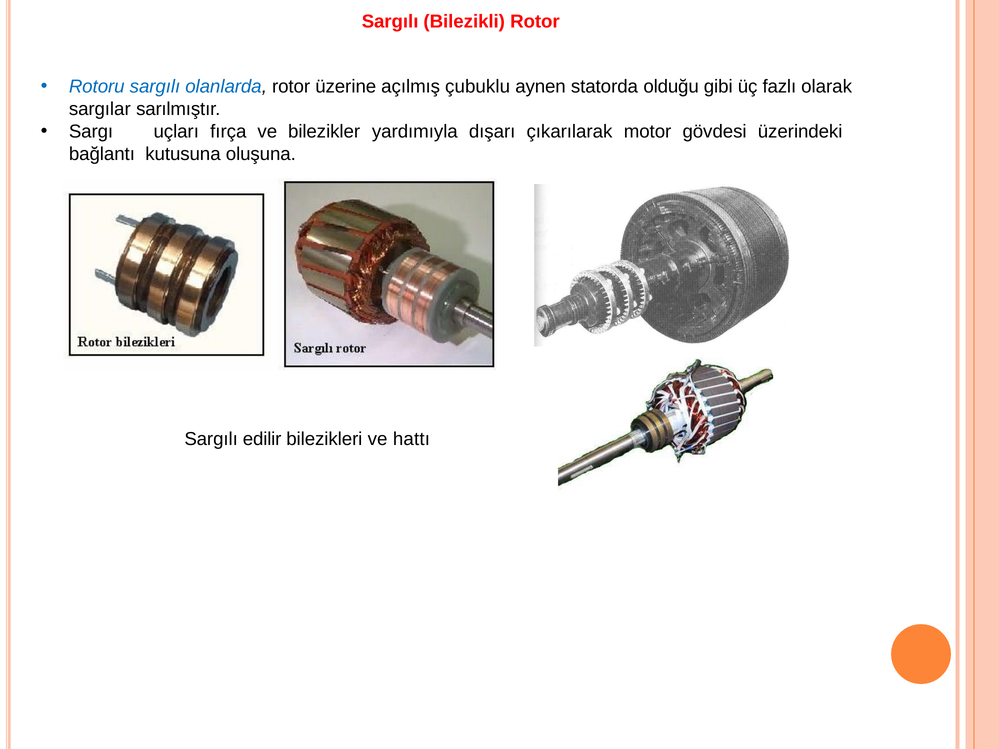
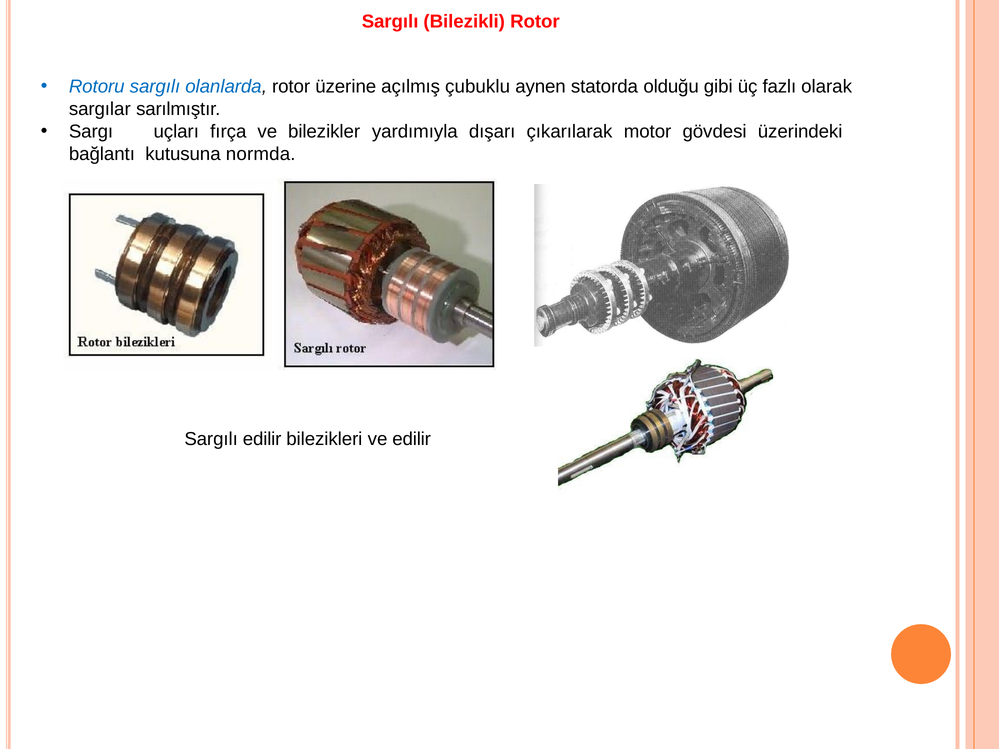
oluşuna: oluşuna -> normda
ve hattı: hattı -> edilir
